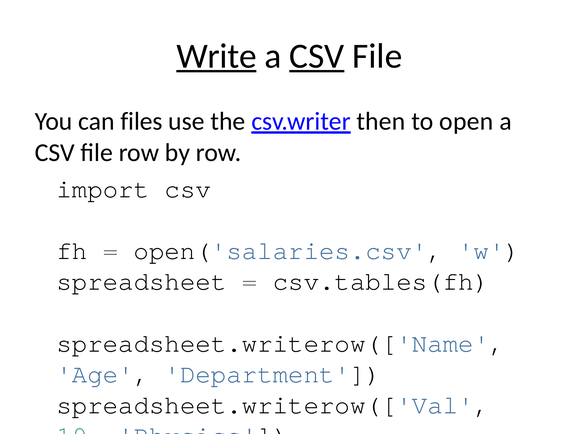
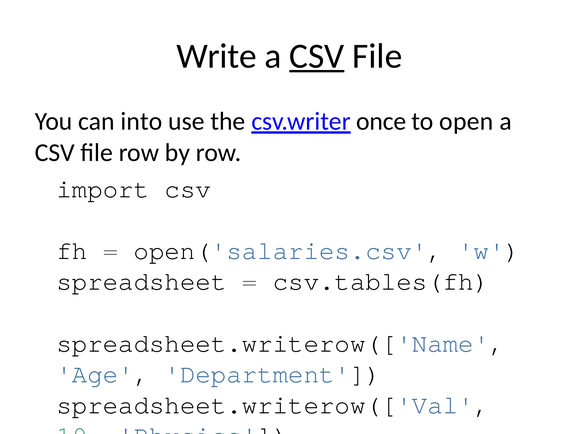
Write underline: present -> none
files: files -> into
then: then -> once
